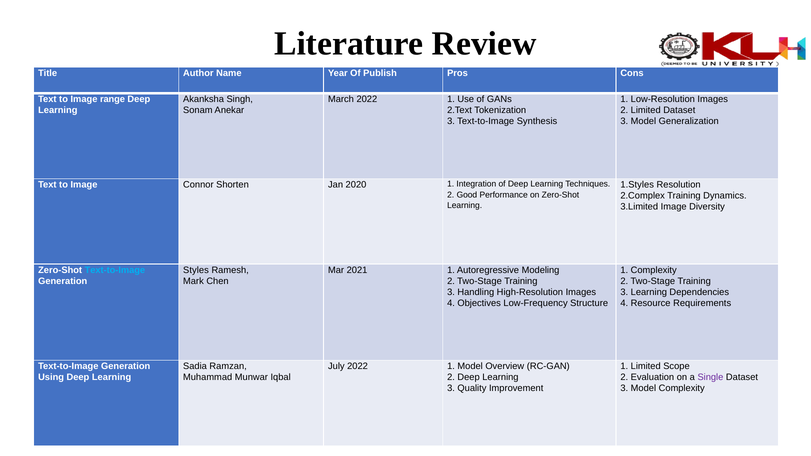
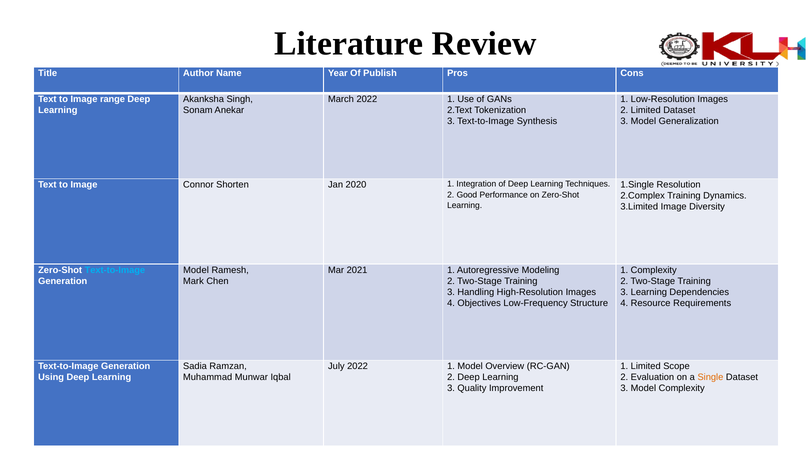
1.Styles: 1.Styles -> 1.Single
Styles at (196, 270): Styles -> Model
Single colour: purple -> orange
